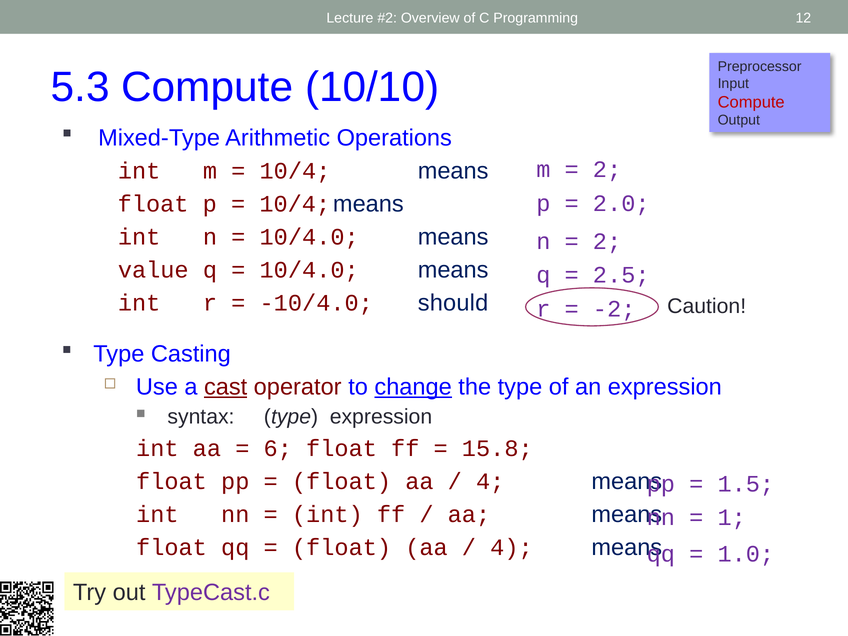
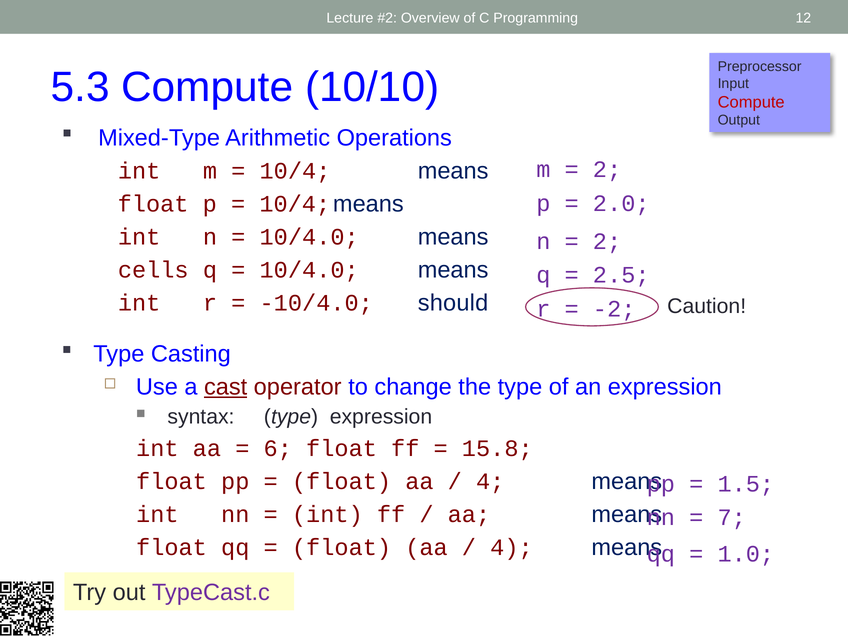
value: value -> cells
change underline: present -> none
1: 1 -> 7
